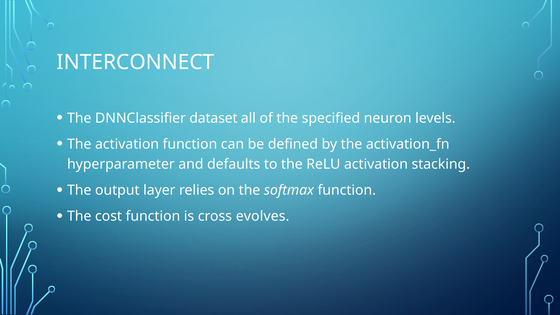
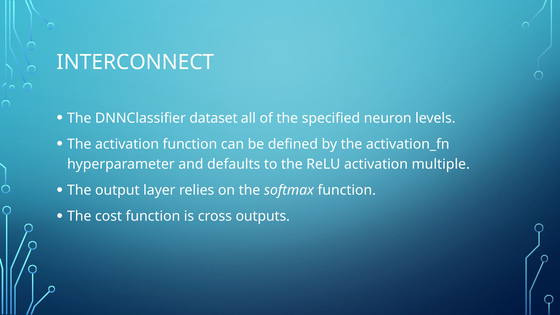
stacking: stacking -> multiple
evolves: evolves -> outputs
